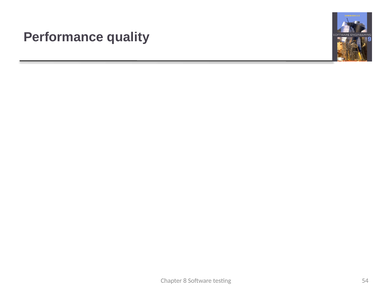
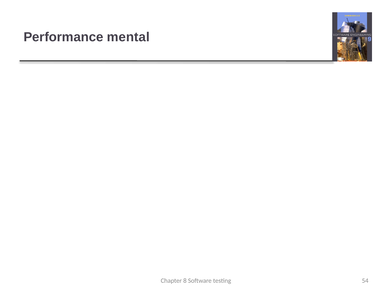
quality: quality -> mental
